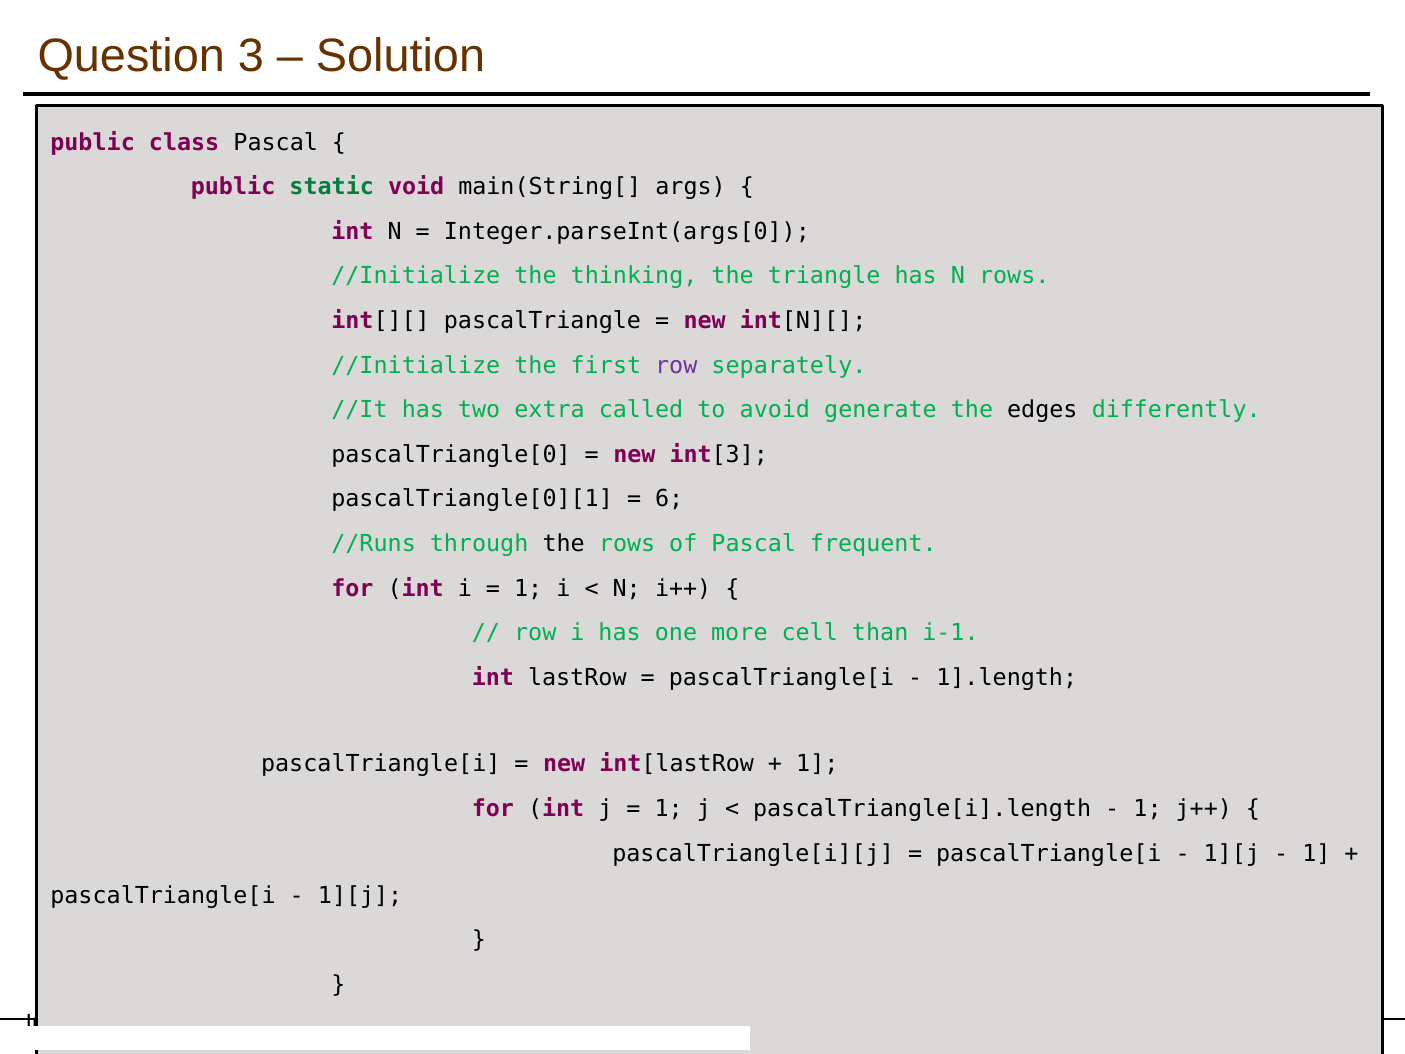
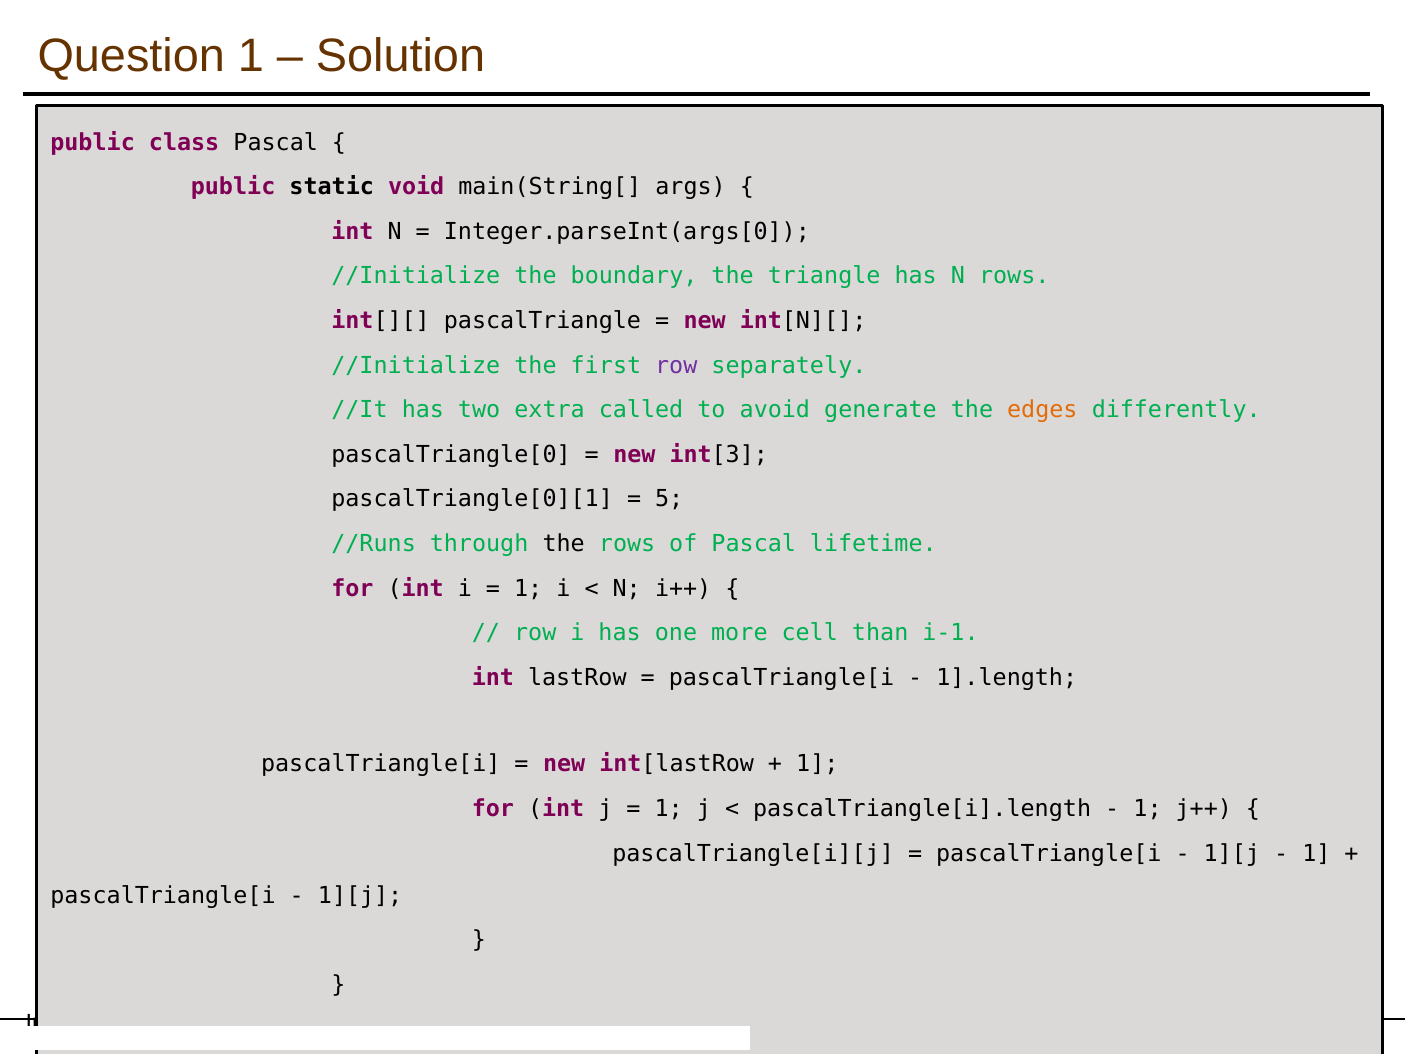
Question 3: 3 -> 1
static colour: green -> black
thinking: thinking -> boundary
edges colour: black -> orange
6: 6 -> 5
frequent: frequent -> lifetime
